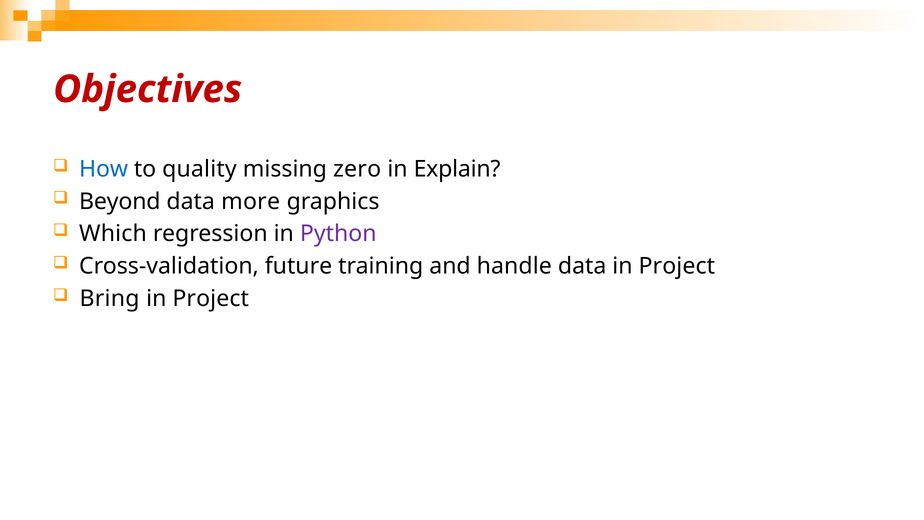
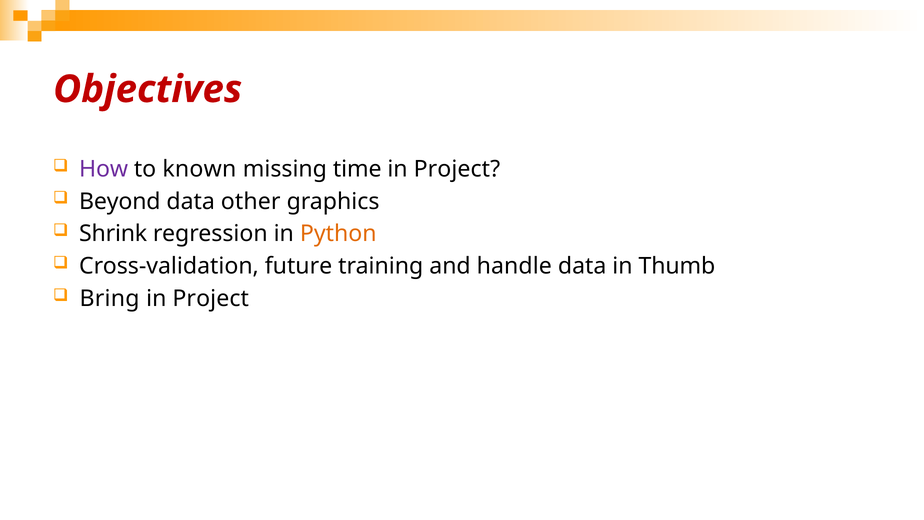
How colour: blue -> purple
quality: quality -> known
zero: zero -> time
Explain at (457, 169): Explain -> Project
more: more -> other
Which: Which -> Shrink
Python colour: purple -> orange
data in Project: Project -> Thumb
